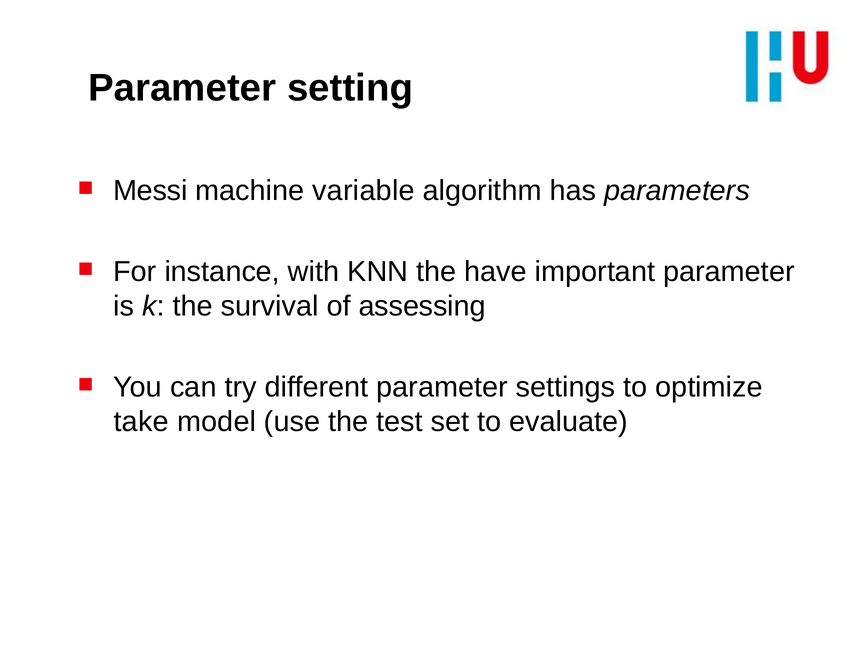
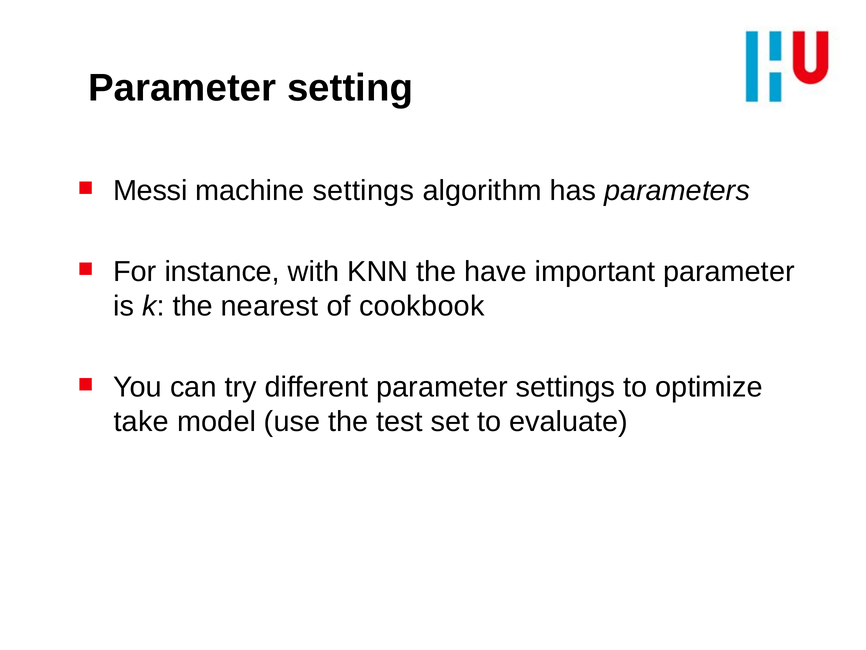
machine variable: variable -> settings
survival: survival -> nearest
assessing: assessing -> cookbook
